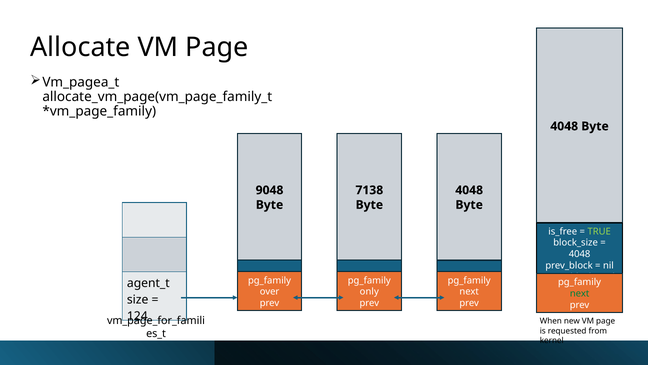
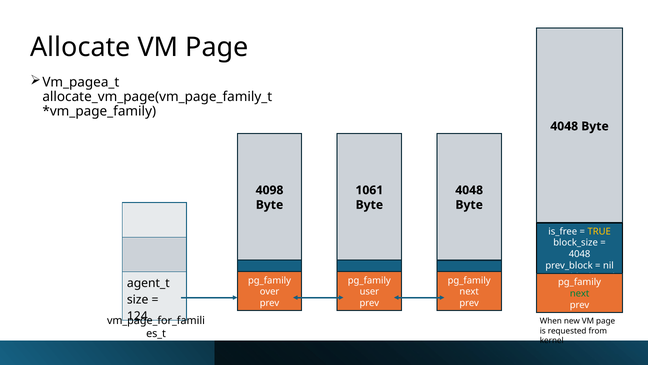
9048: 9048 -> 4098
7138: 7138 -> 1061
TRUE colour: light green -> yellow
only: only -> user
